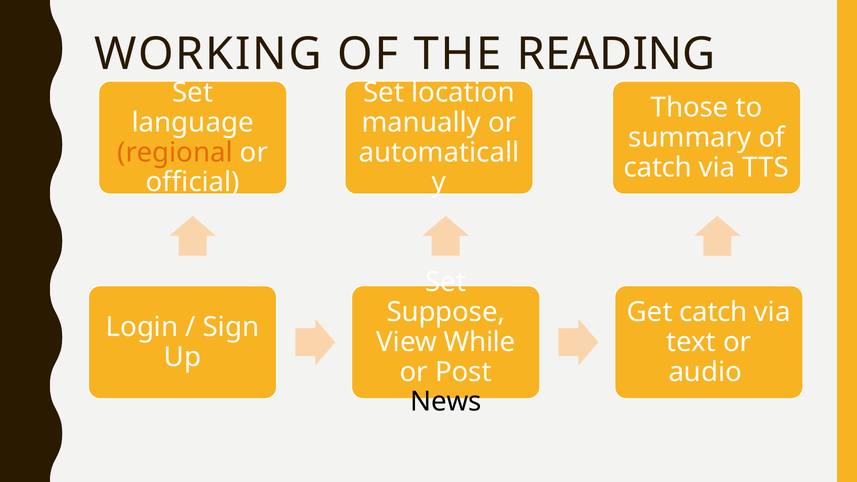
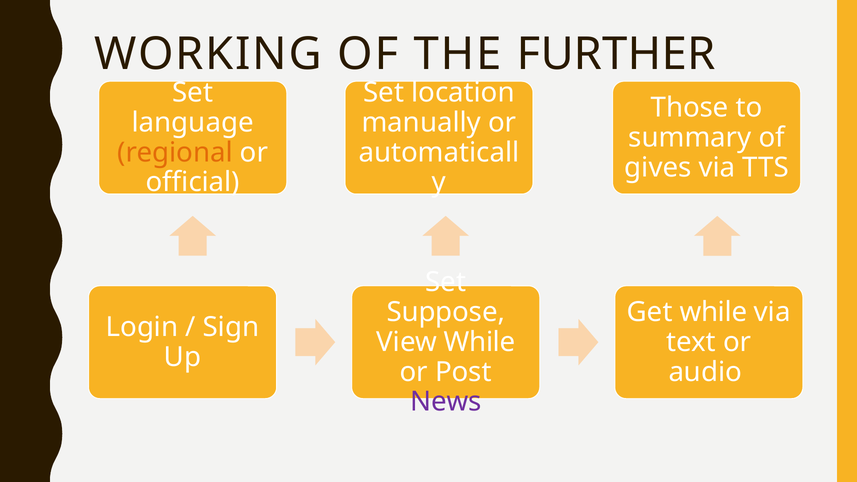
READING: READING -> FURTHER
catch at (658, 167): catch -> gives
catch at (713, 312): catch -> while
News colour: black -> purple
